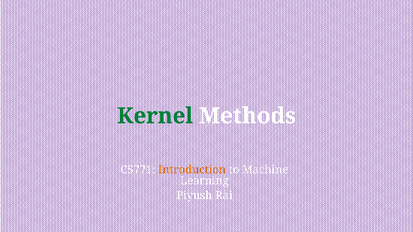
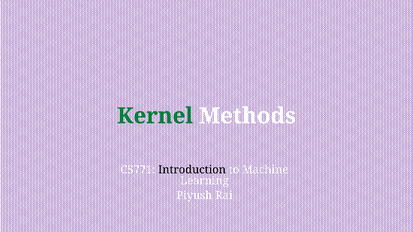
Introduction colour: orange -> black
